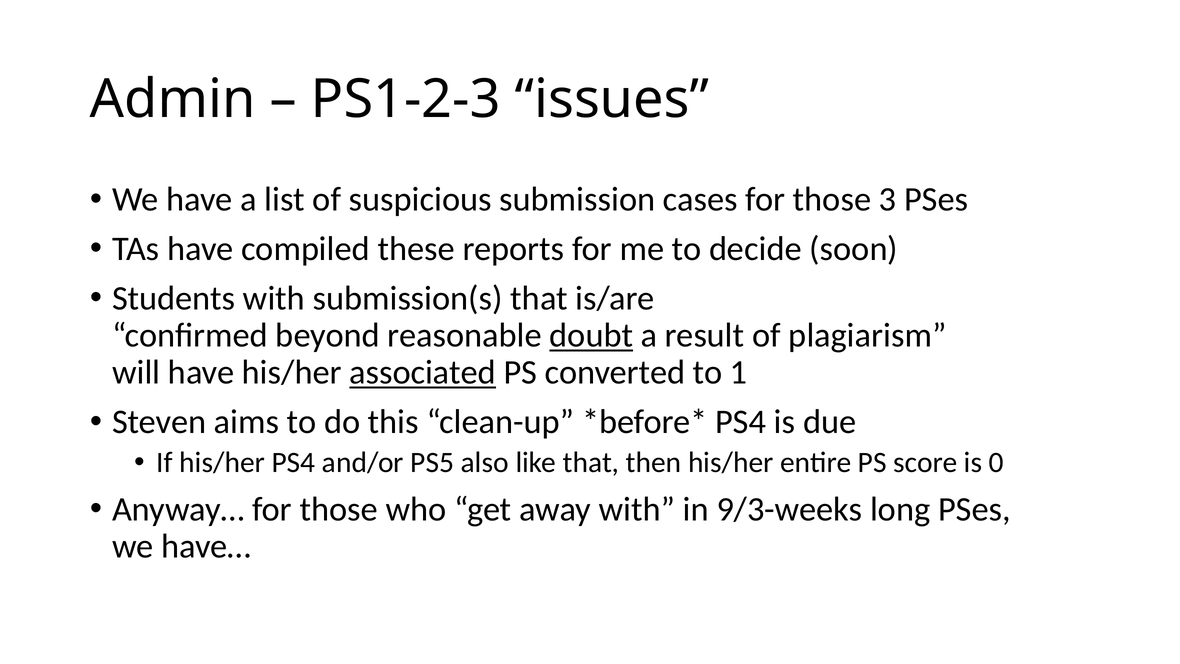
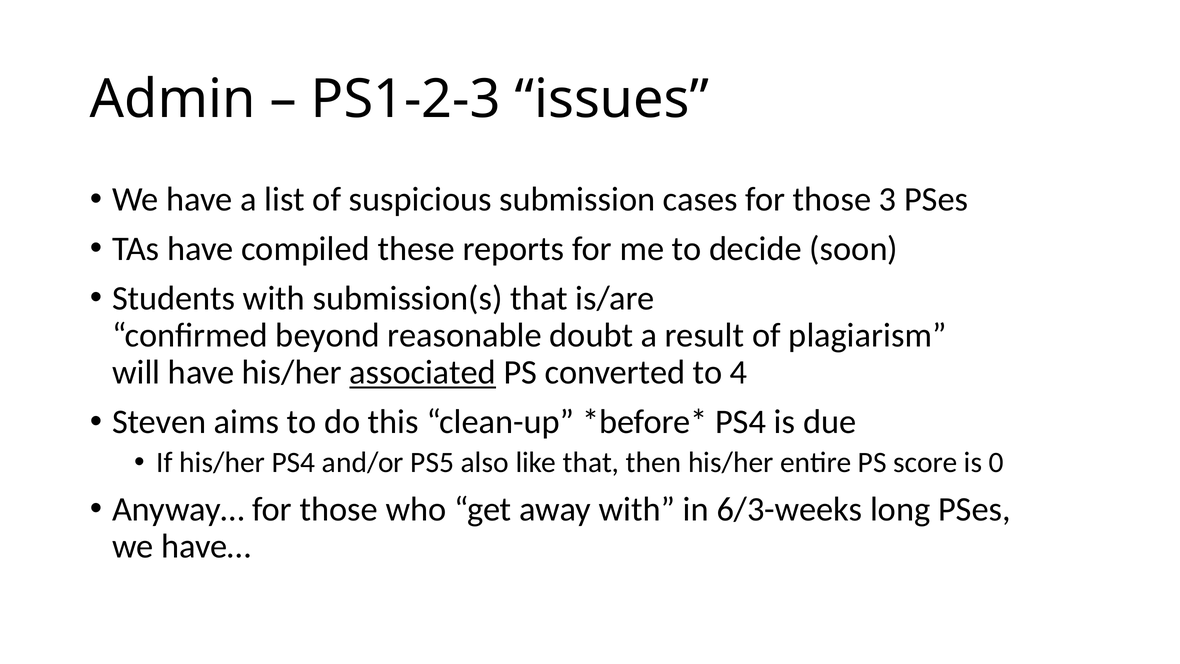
doubt underline: present -> none
1: 1 -> 4
9/3-weeks: 9/3-weeks -> 6/3-weeks
